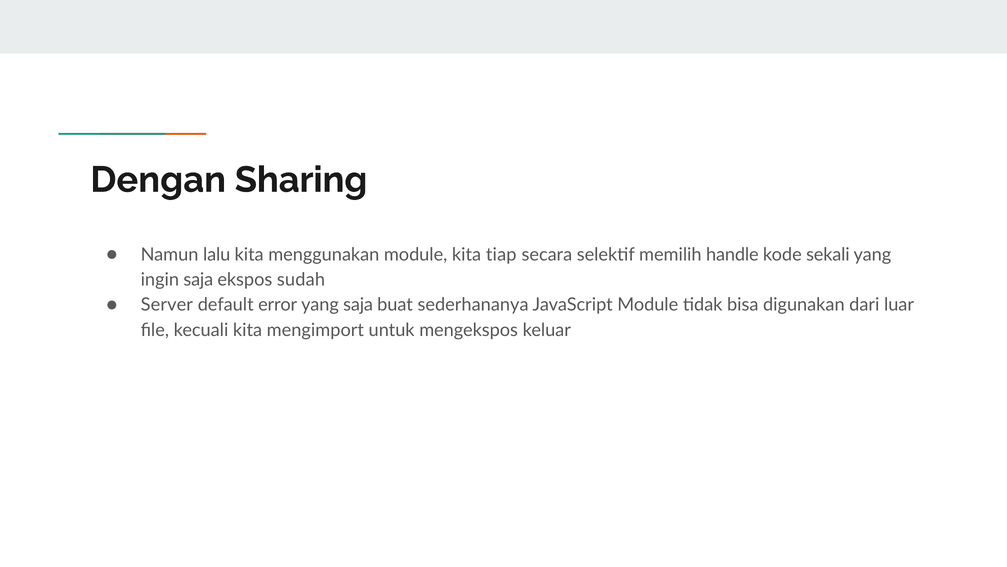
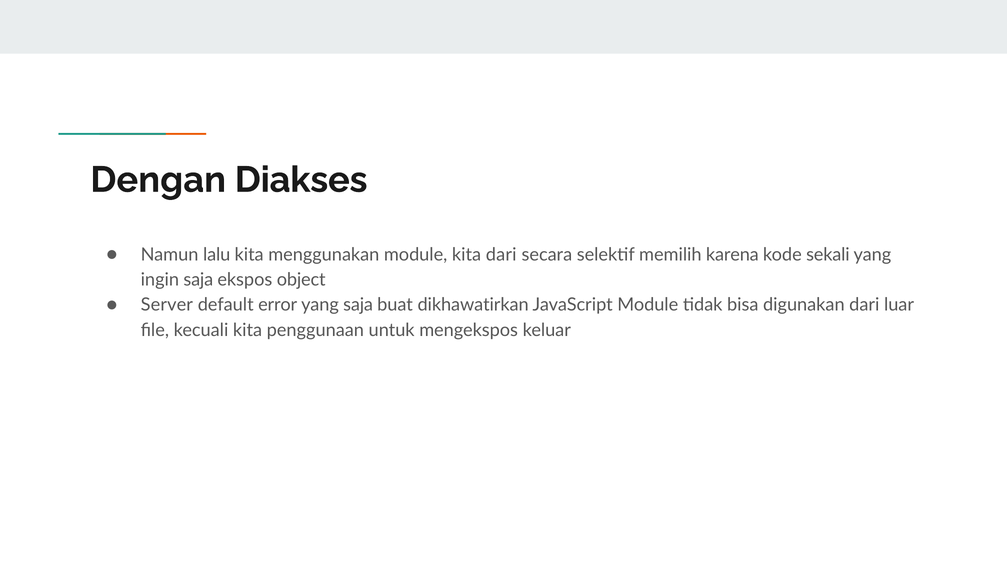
Sharing: Sharing -> Diakses
kita tiap: tiap -> dari
handle: handle -> karena
sudah: sudah -> object
sederhananya: sederhananya -> dikhawatirkan
mengimport: mengimport -> penggunaan
